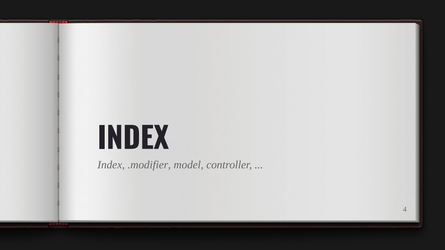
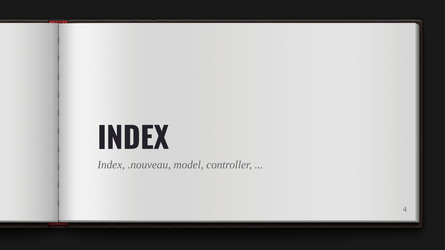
.modifier: .modifier -> .nouveau
